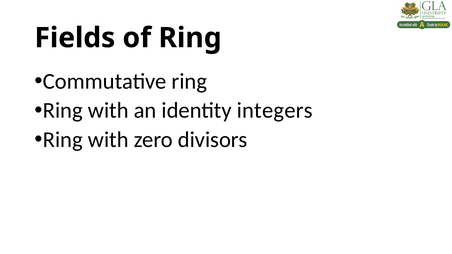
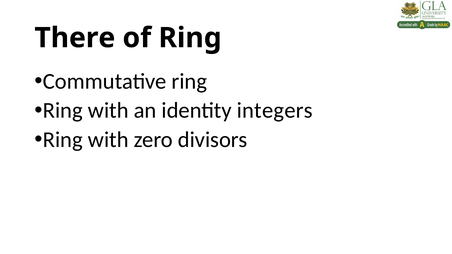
Fields: Fields -> There
